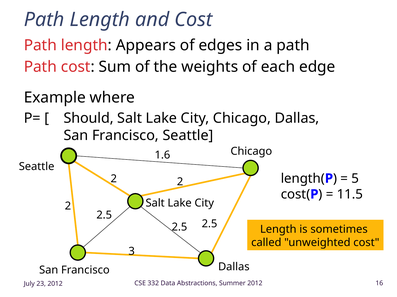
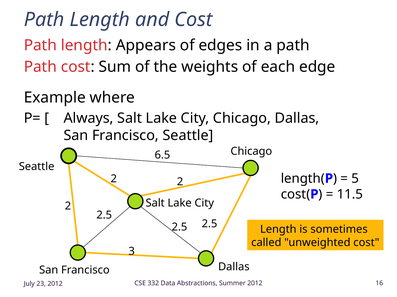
Should: Should -> Always
1.6: 1.6 -> 6.5
